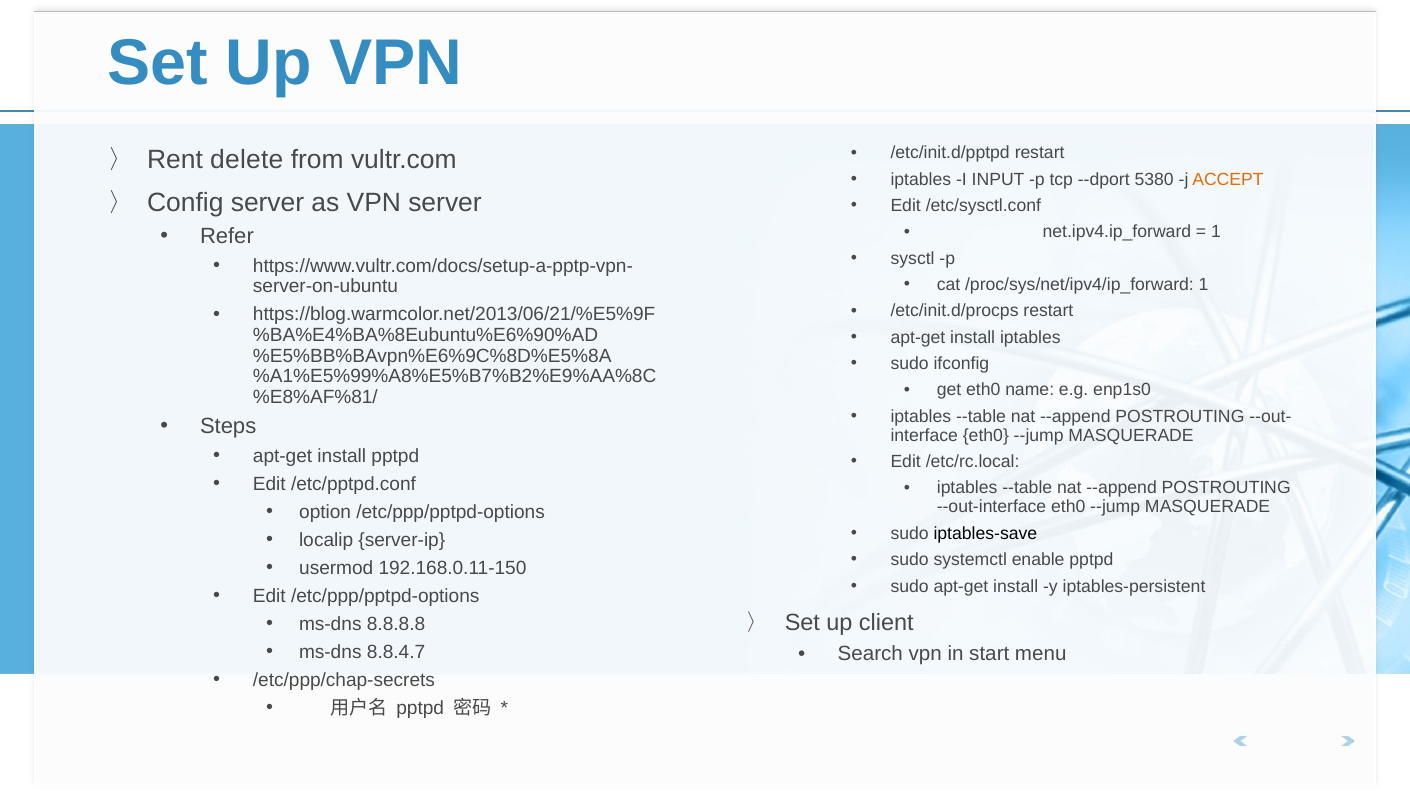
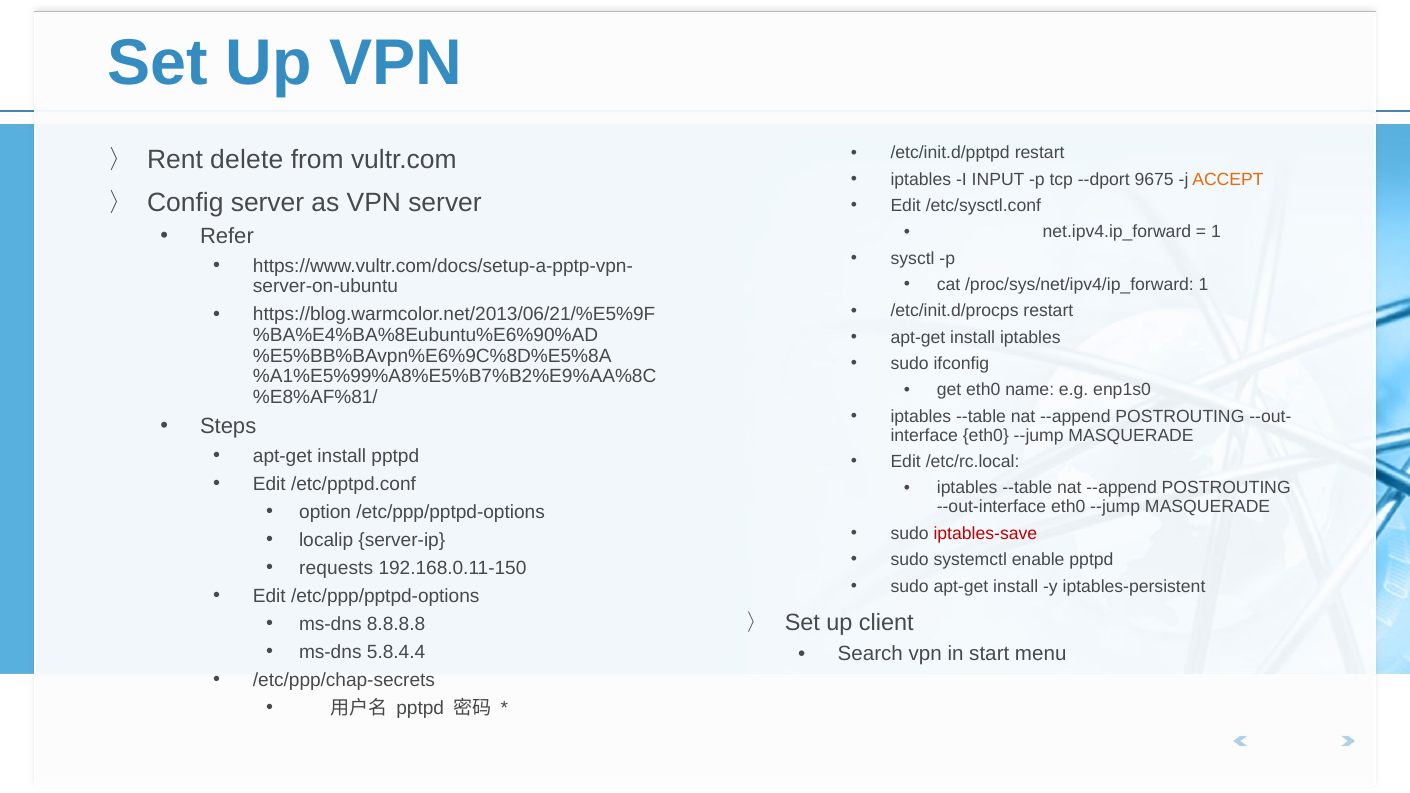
5380: 5380 -> 9675
iptables-save colour: black -> red
usermod: usermod -> requests
8.8.4.7: 8.8.4.7 -> 5.8.4.4
